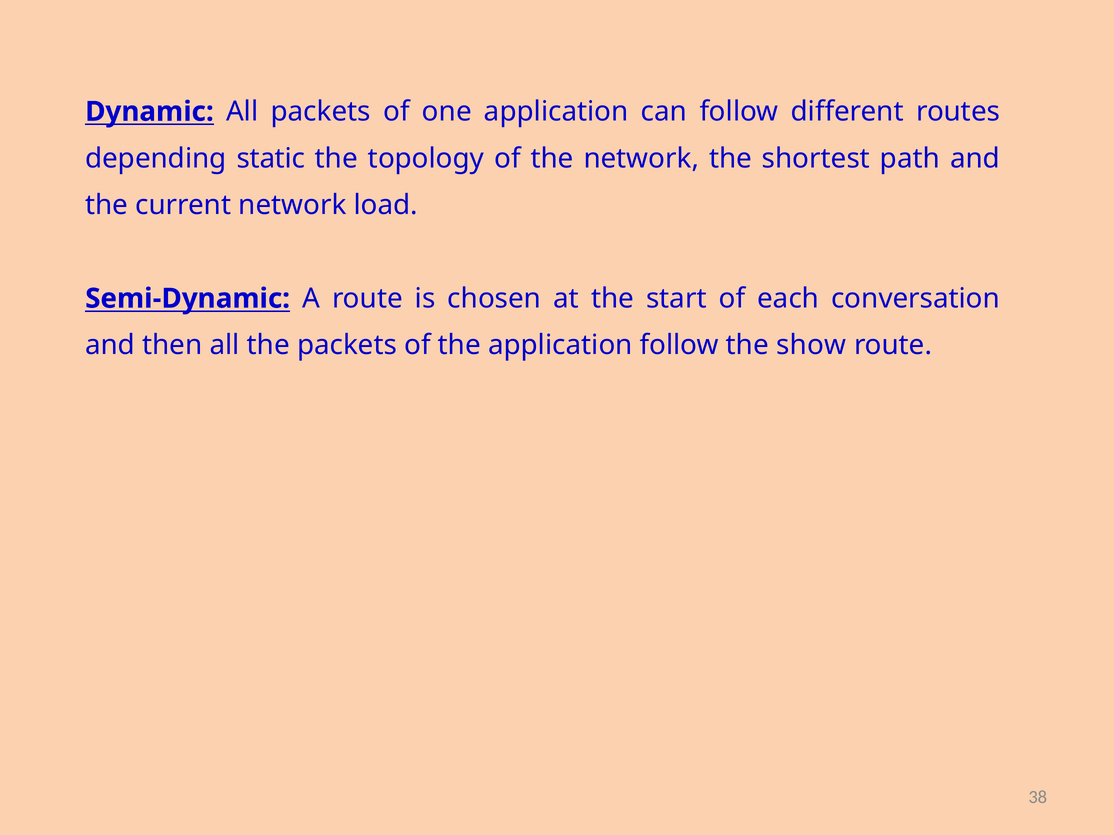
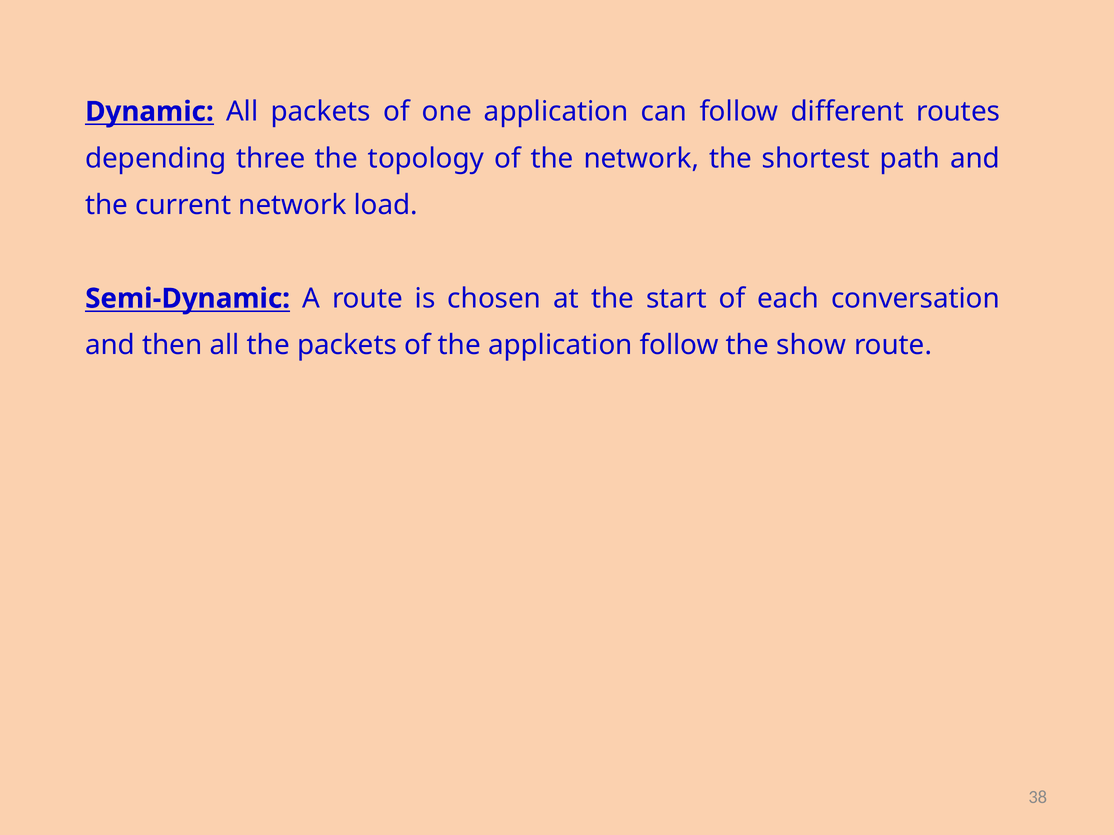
static: static -> three
